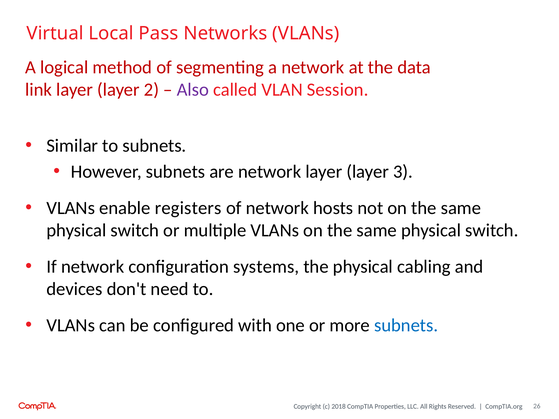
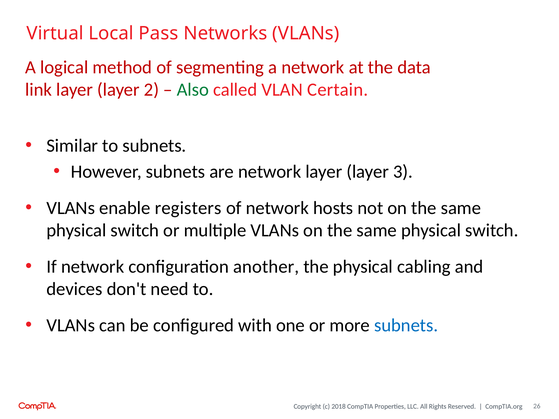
Also colour: purple -> green
Session: Session -> Certain
systems: systems -> another
